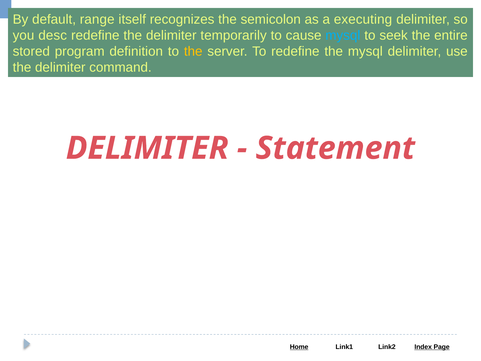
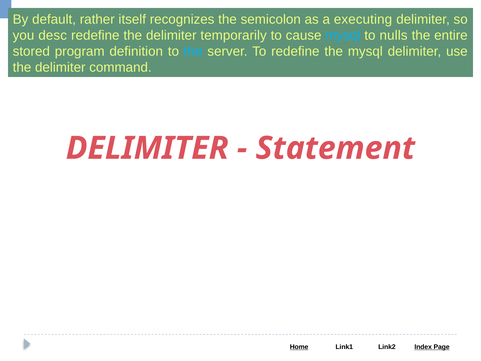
range: range -> rather
seek: seek -> nulls
the at (193, 51) colour: yellow -> light blue
